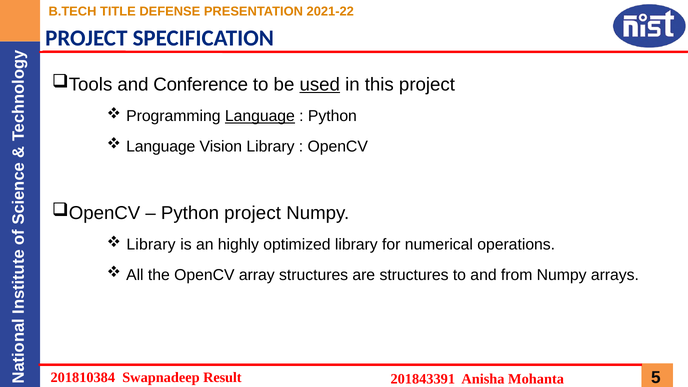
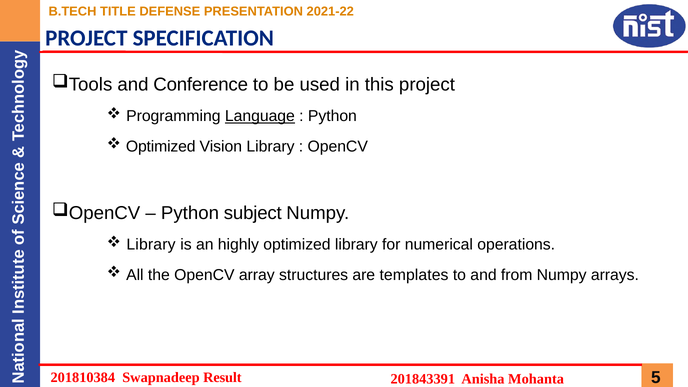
used underline: present -> none
Language at (161, 146): Language -> Optimized
Python project: project -> subject
are structures: structures -> templates
